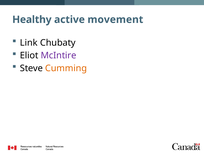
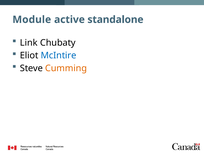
Healthy: Healthy -> Module
movement: movement -> standalone
McIntire colour: purple -> blue
